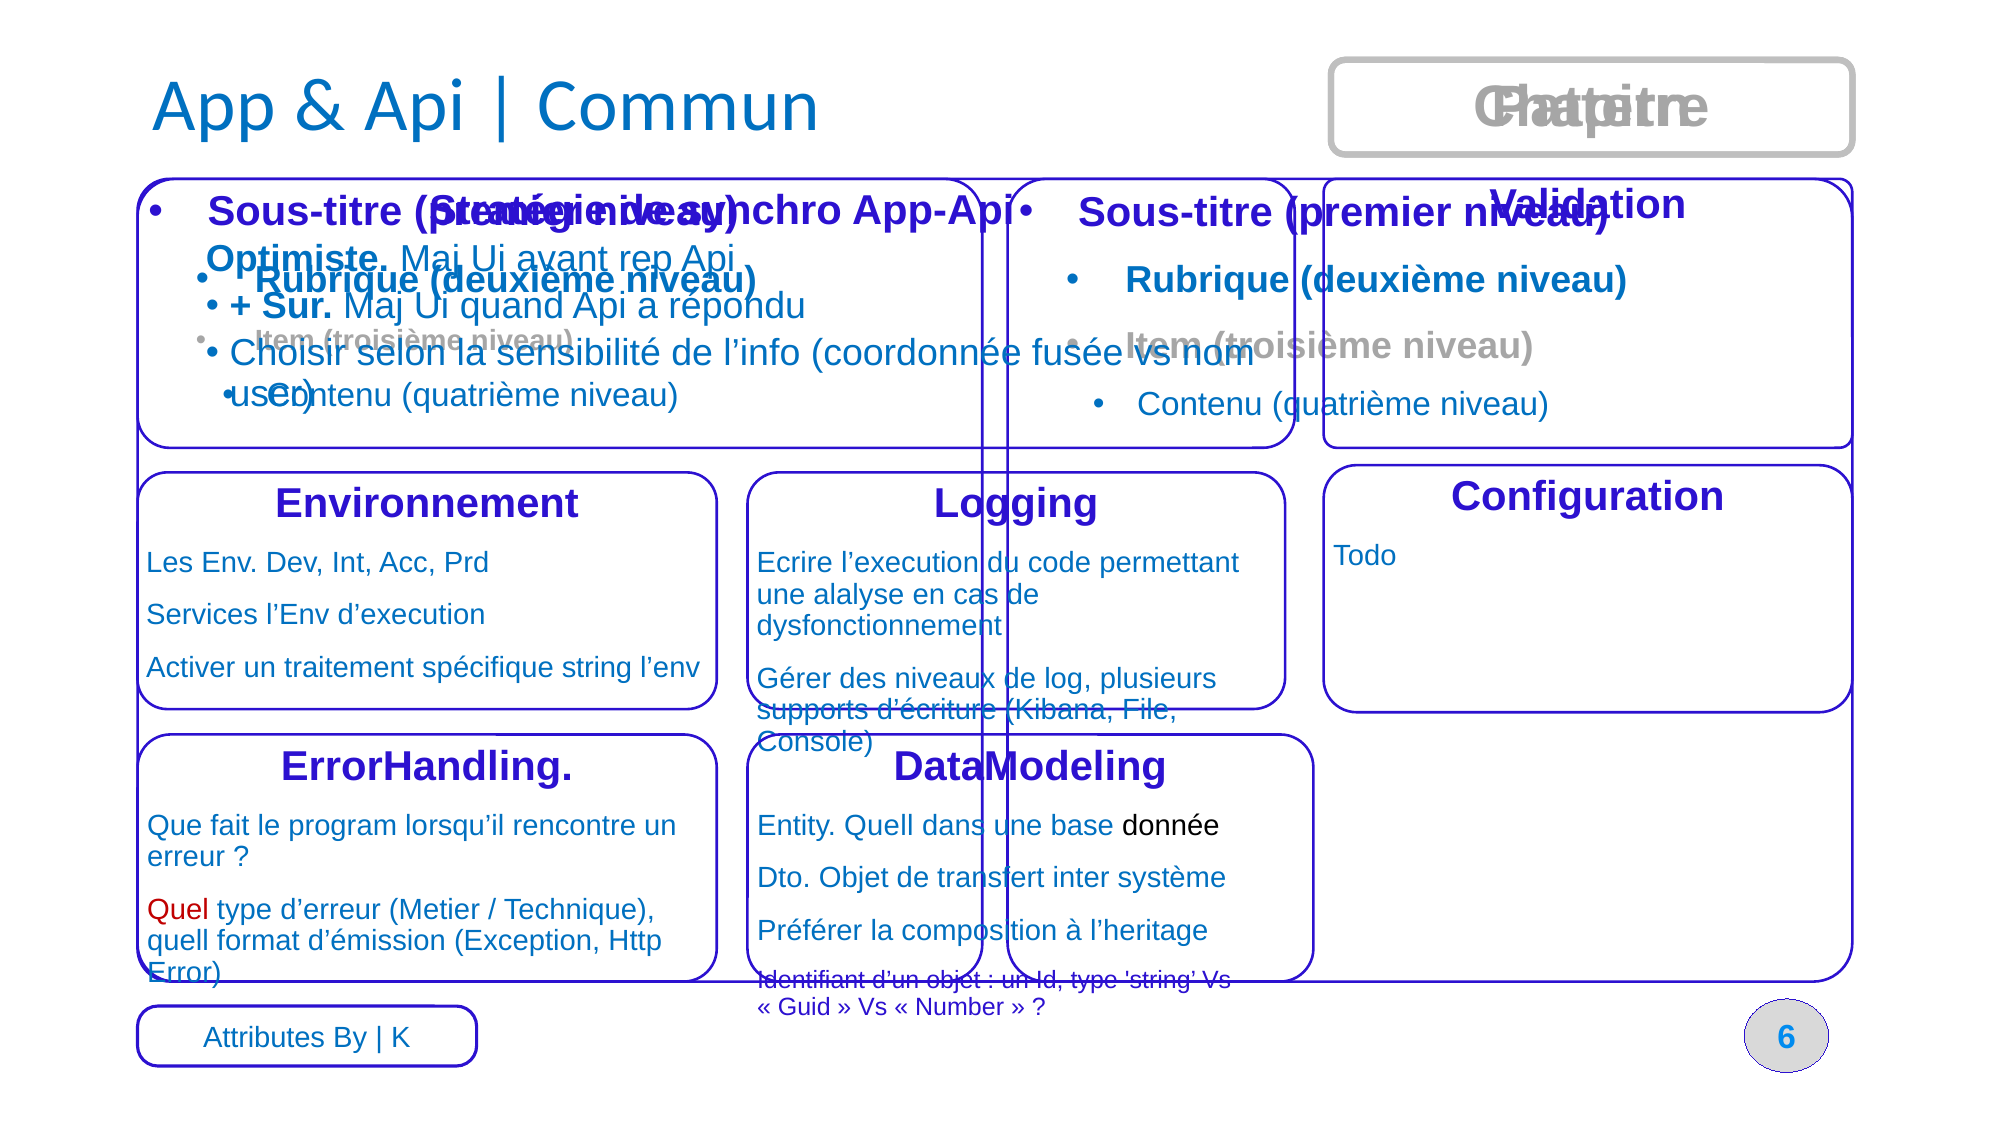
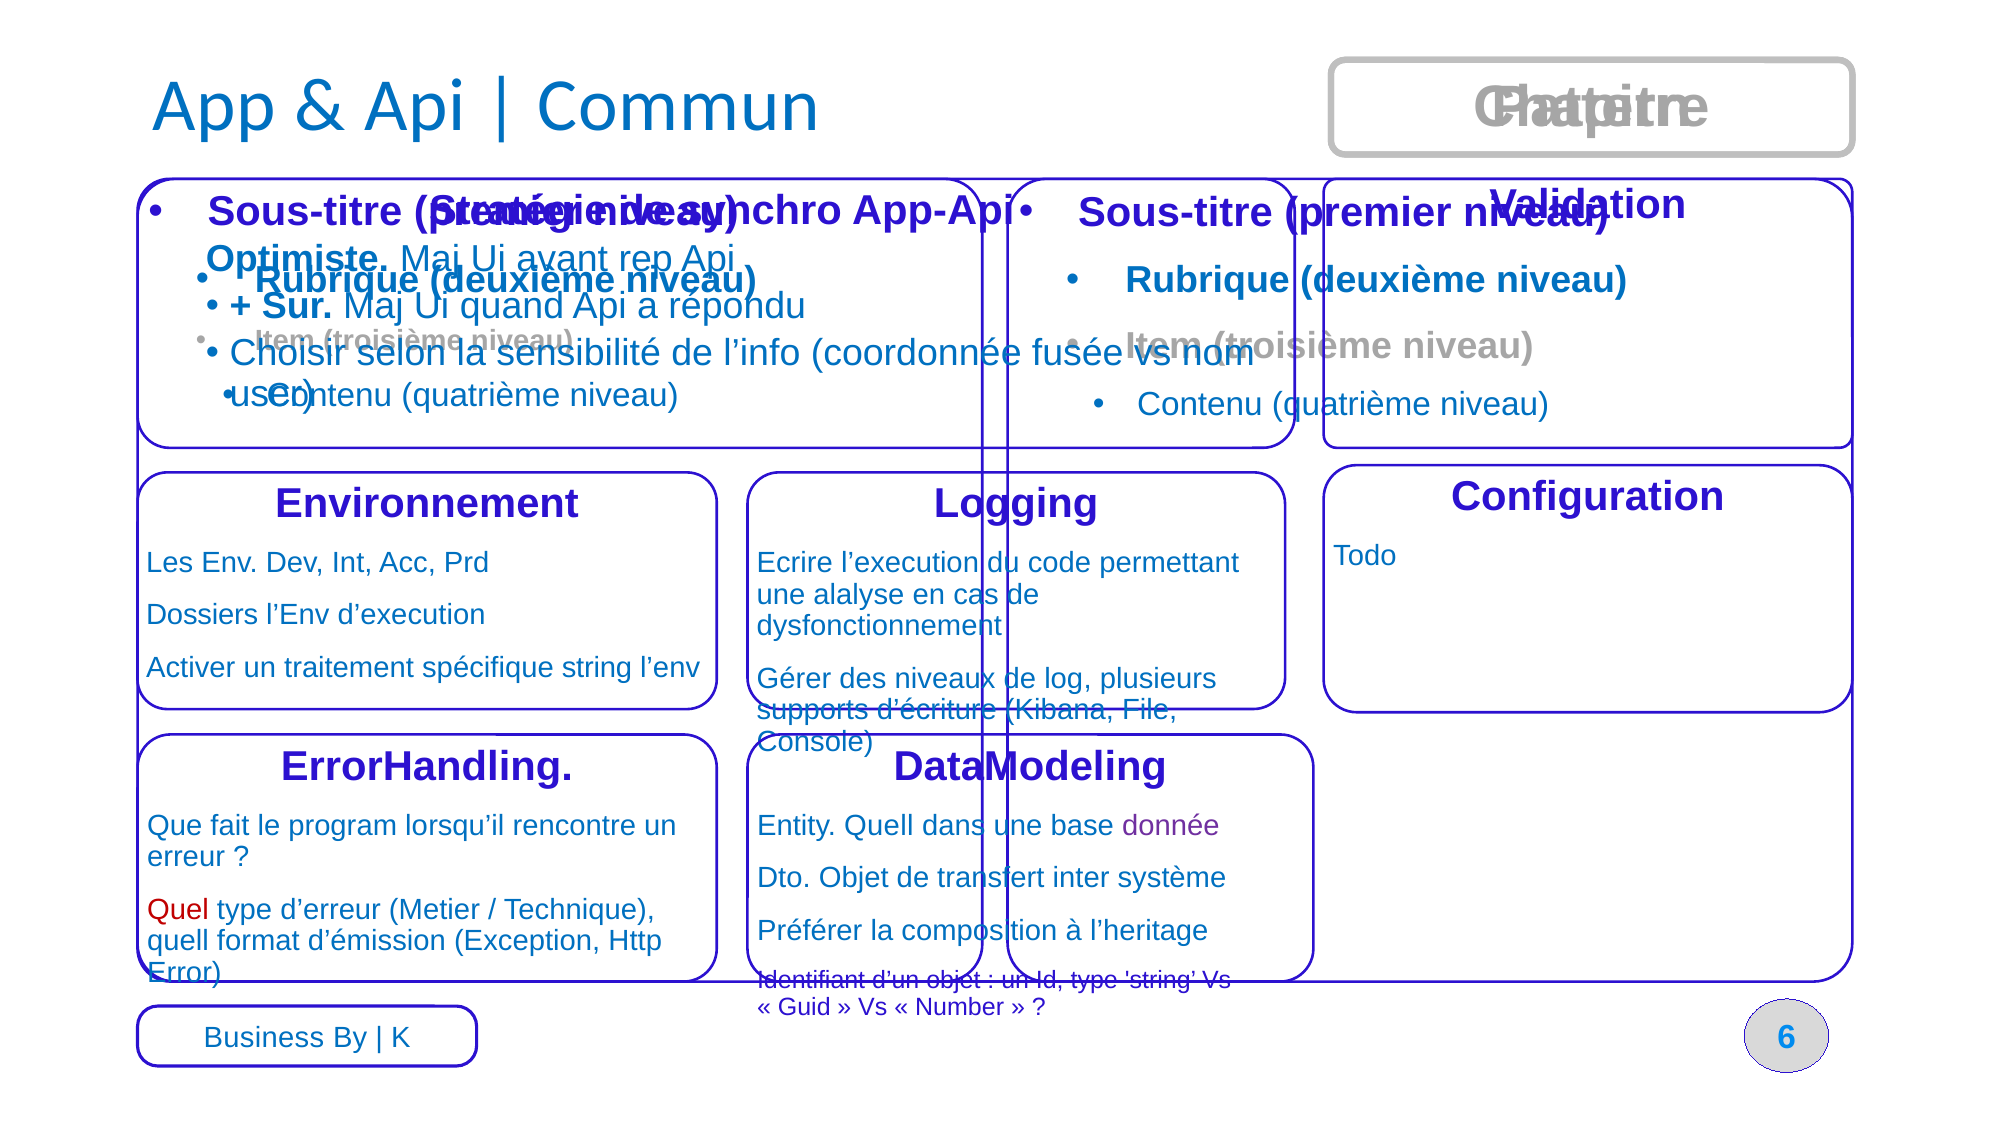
Services: Services -> Dossiers
donnée colour: black -> purple
Attributes: Attributes -> Business
